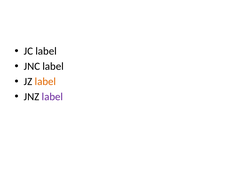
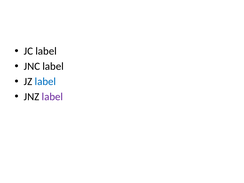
label at (45, 82) colour: orange -> blue
